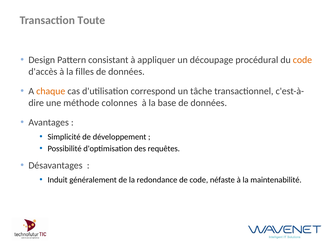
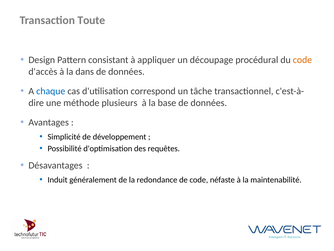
filles: filles -> dans
chaque colour: orange -> blue
colonnes: colonnes -> plusieurs
